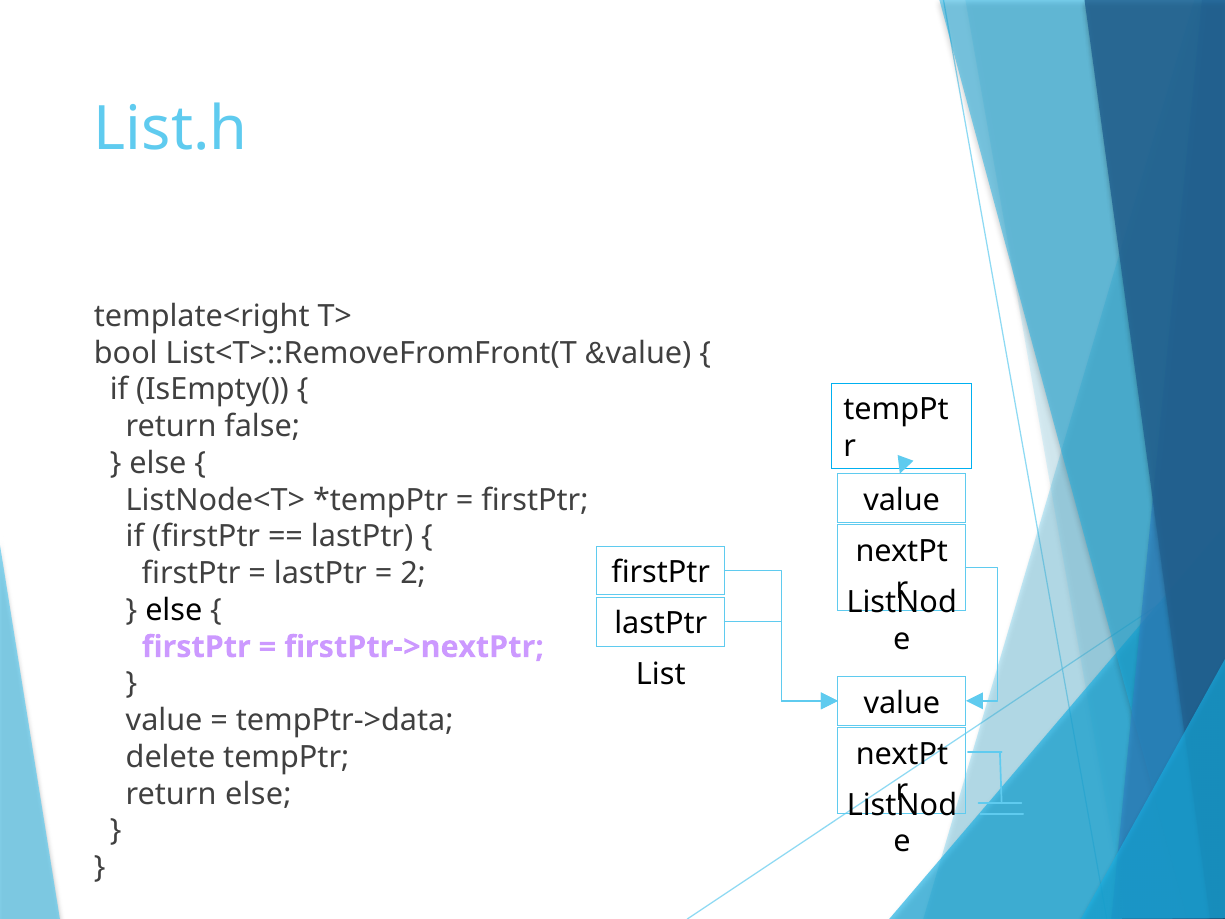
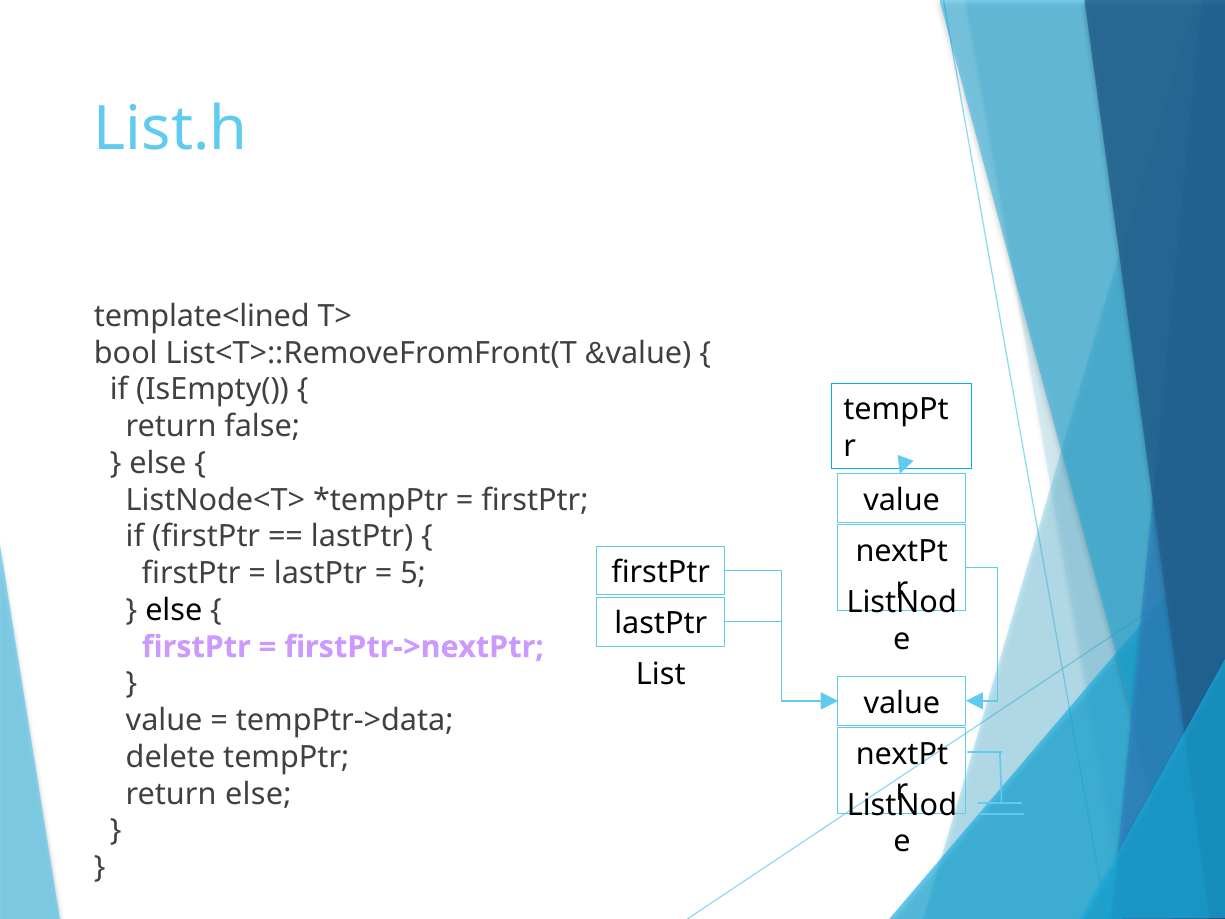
template<right: template<right -> template<lined
2: 2 -> 5
